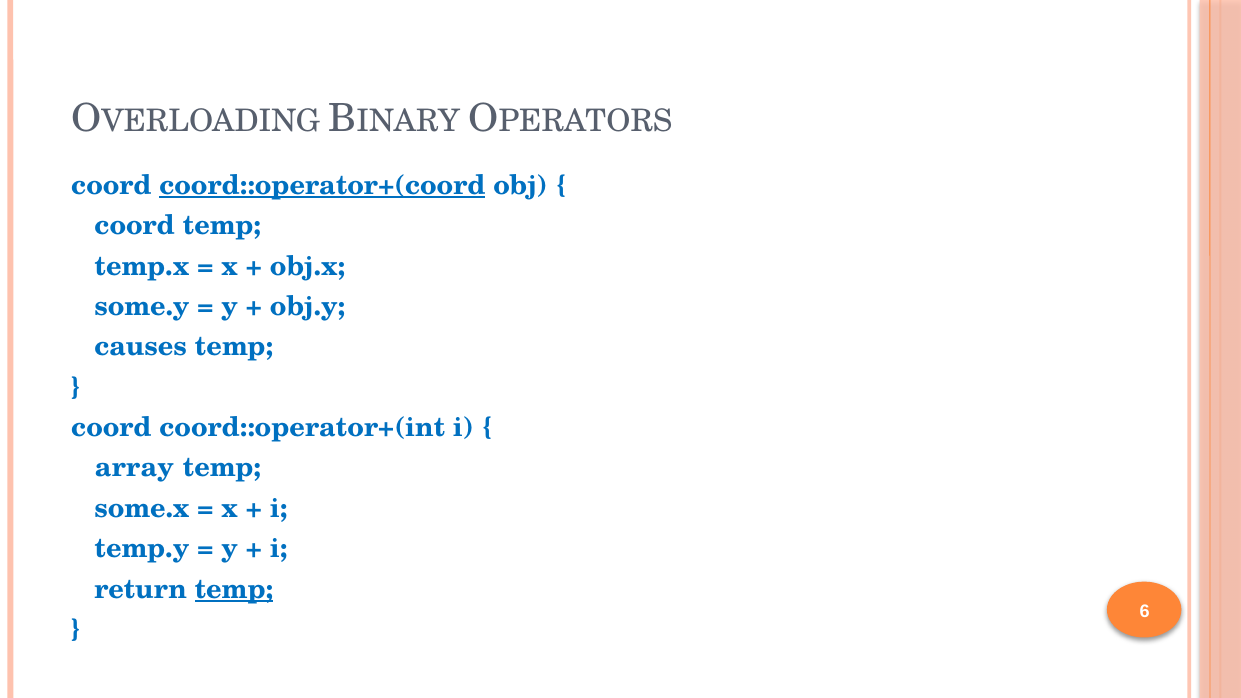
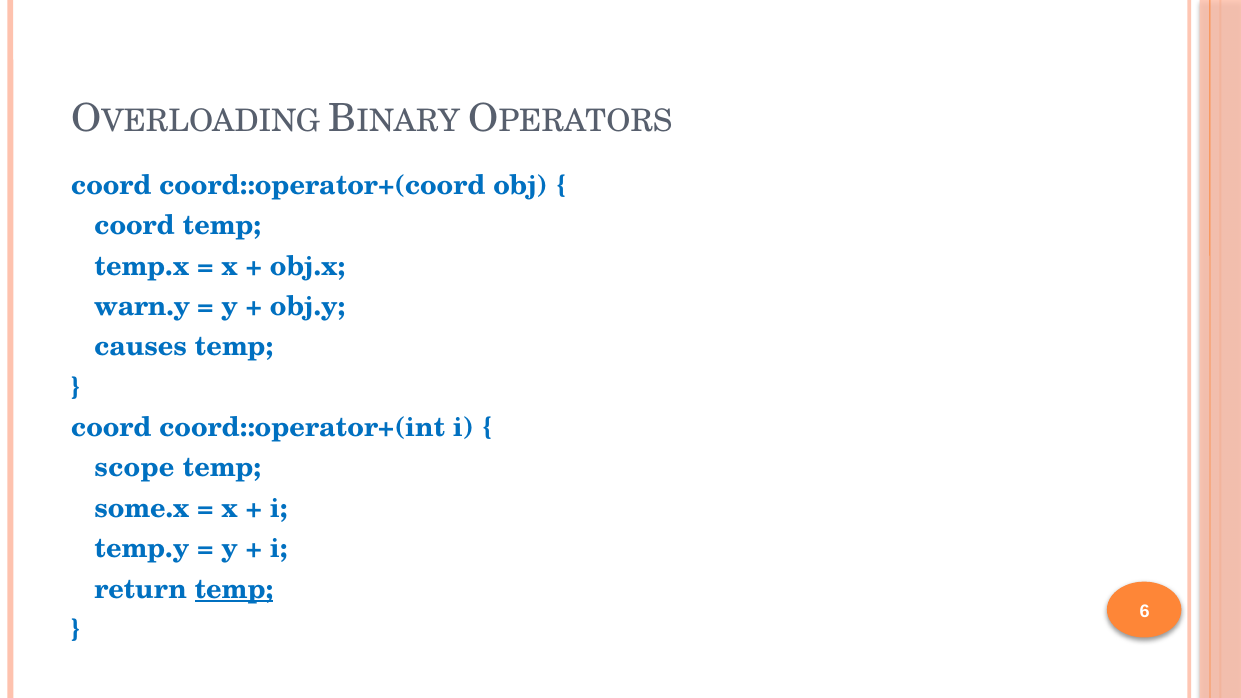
coord::operator+(coord underline: present -> none
some.y: some.y -> warn.y
array: array -> scope
